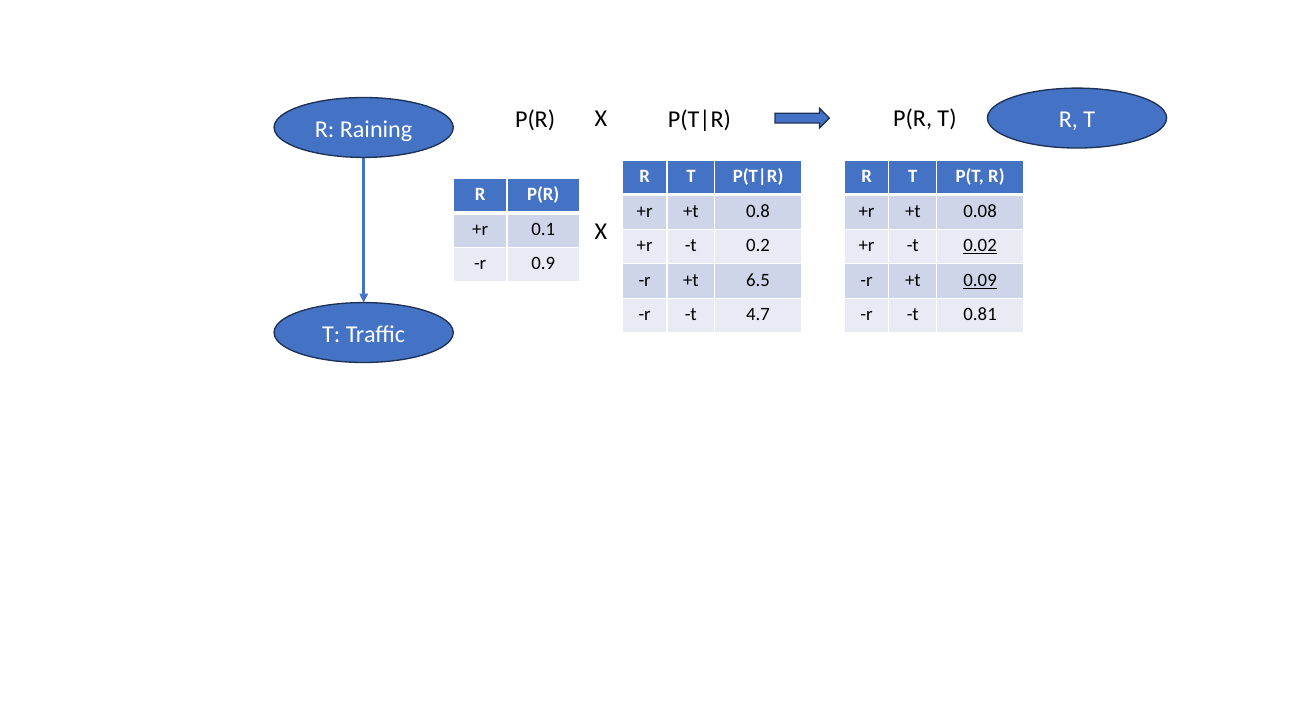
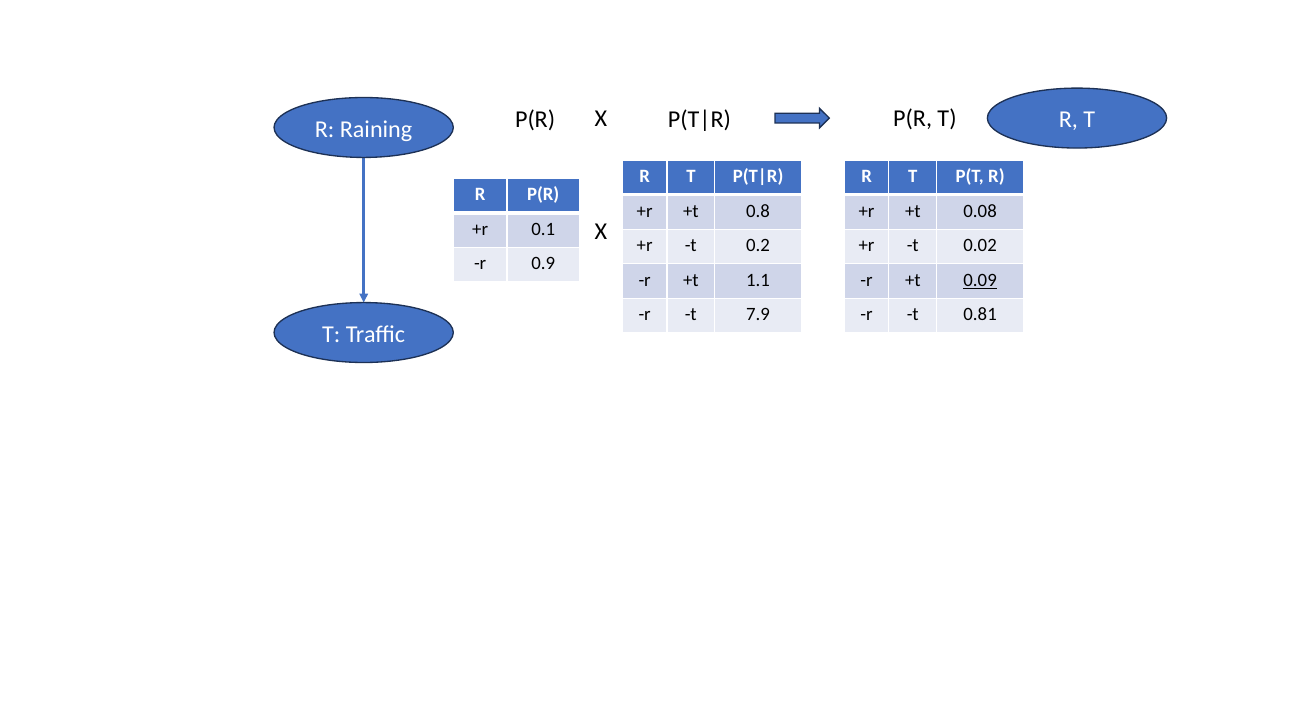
0.02 underline: present -> none
6.5: 6.5 -> 1.1
4.7: 4.7 -> 7.9
